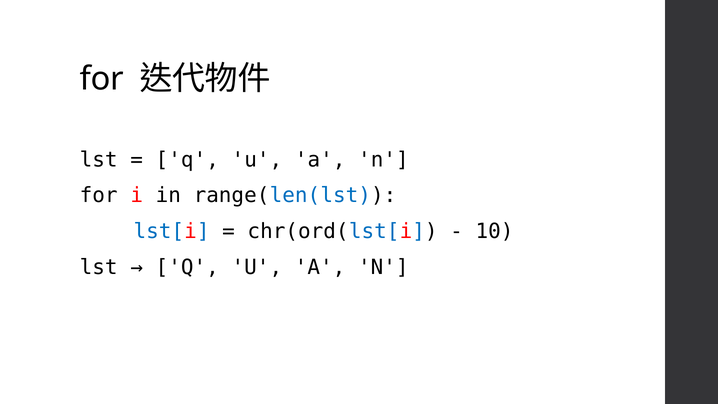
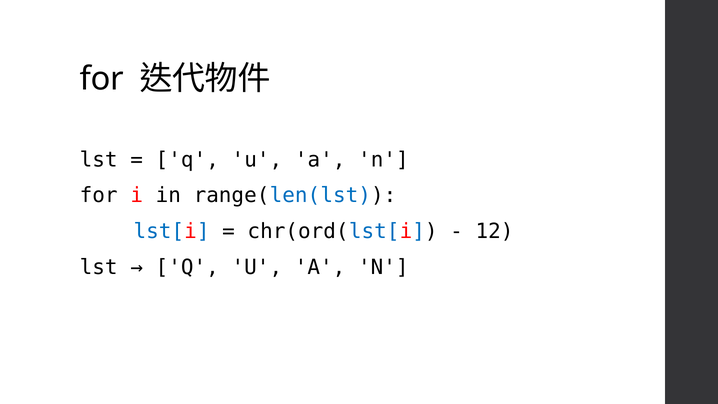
10: 10 -> 12
